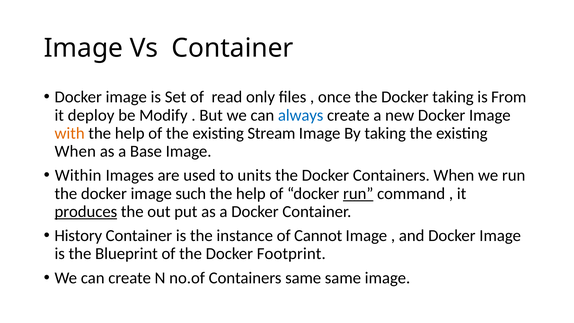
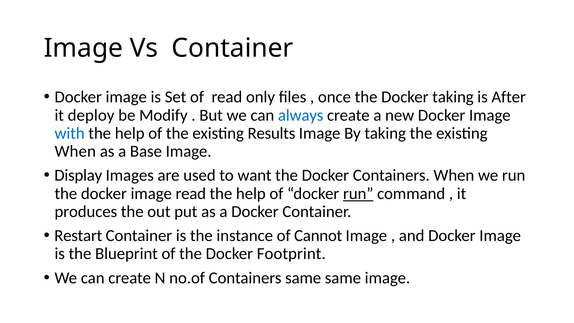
From: From -> After
with colour: orange -> blue
Stream: Stream -> Results
Within: Within -> Display
units: units -> want
image such: such -> read
produces underline: present -> none
History: History -> Restart
